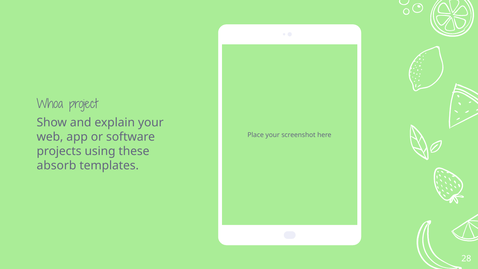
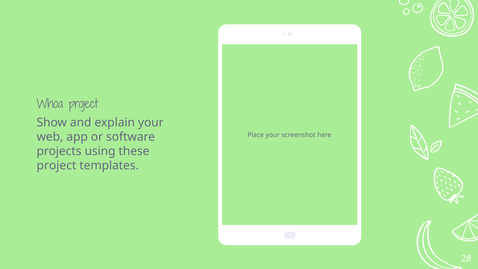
absorb at (56, 165): absorb -> project
